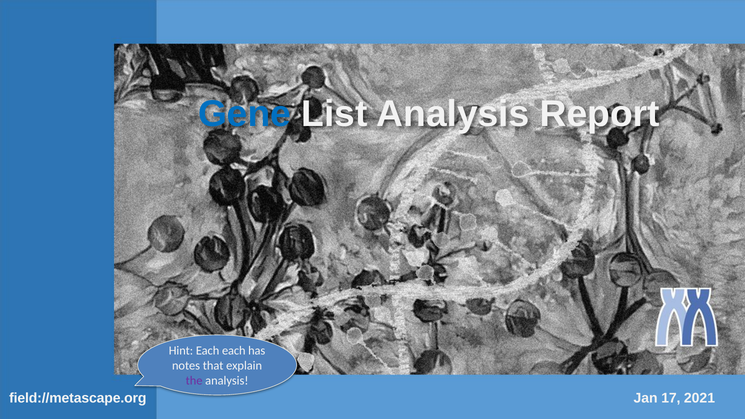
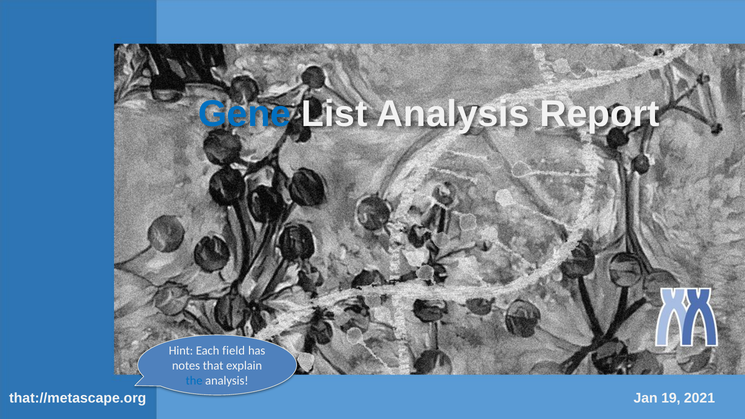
Each each: each -> field
the colour: purple -> blue
field://metascape.org: field://metascape.org -> that://metascape.org
17: 17 -> 19
